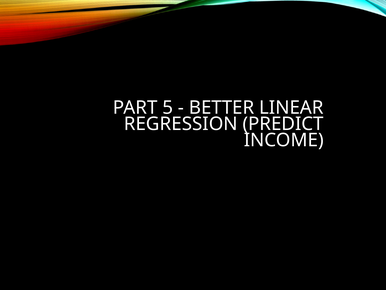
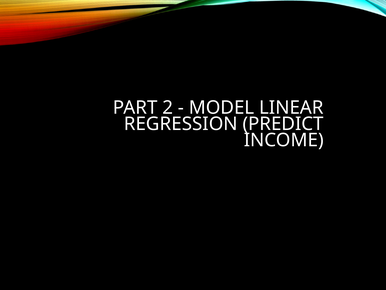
5: 5 -> 2
BETTER: BETTER -> MODEL
